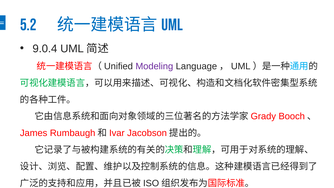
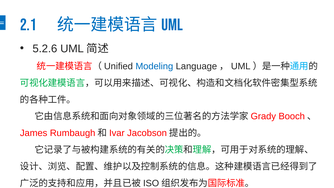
5.2: 5.2 -> 2.1
9.0.4: 9.0.4 -> 5.2.6
Modeling colour: purple -> blue
